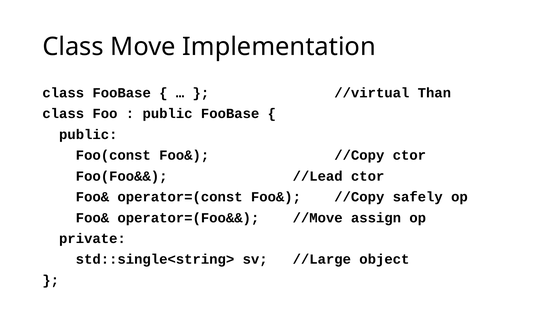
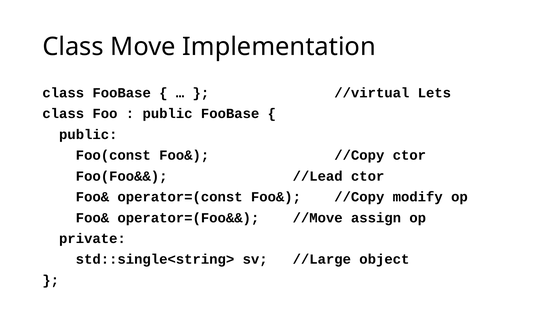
Than: Than -> Lets
safely: safely -> modify
